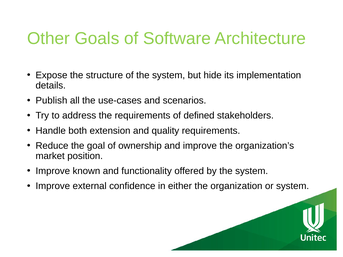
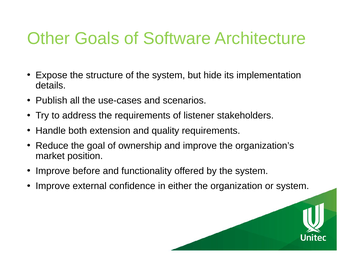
defined: defined -> listener
known: known -> before
